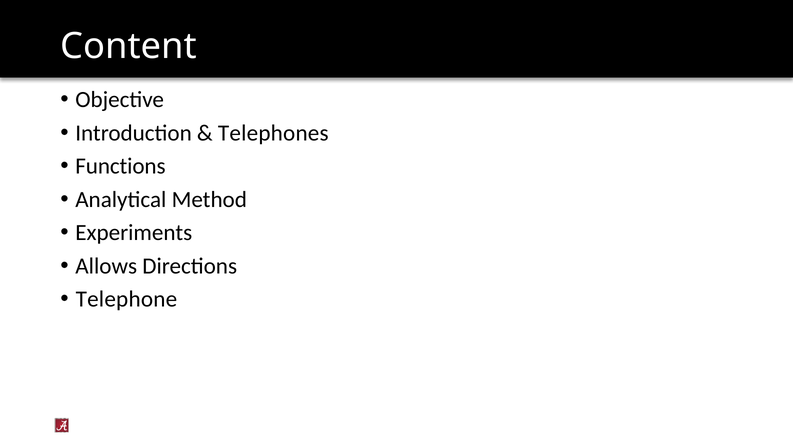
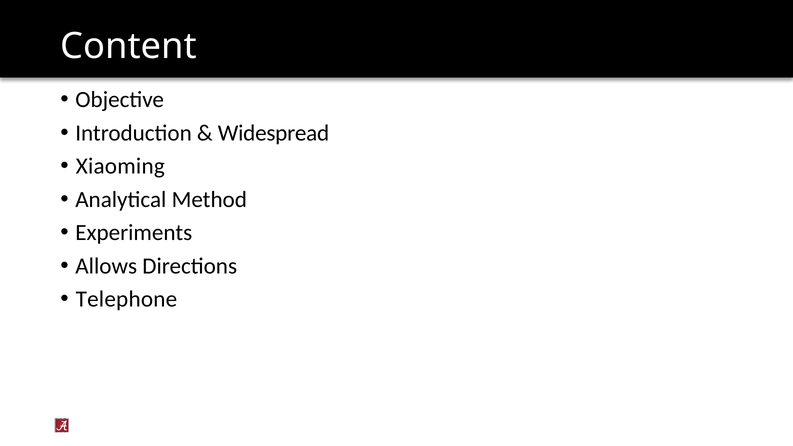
Telephones: Telephones -> Widespread
Functions: Functions -> Xiaoming
